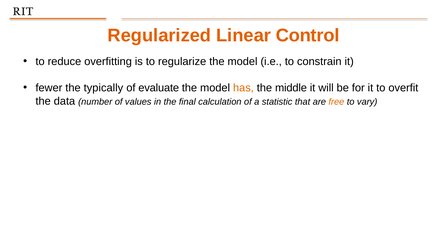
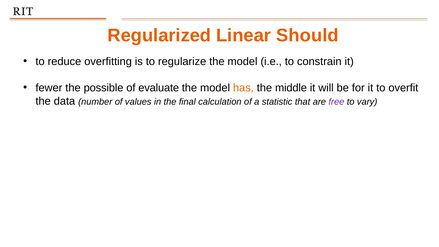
Control: Control -> Should
typically: typically -> possible
free colour: orange -> purple
